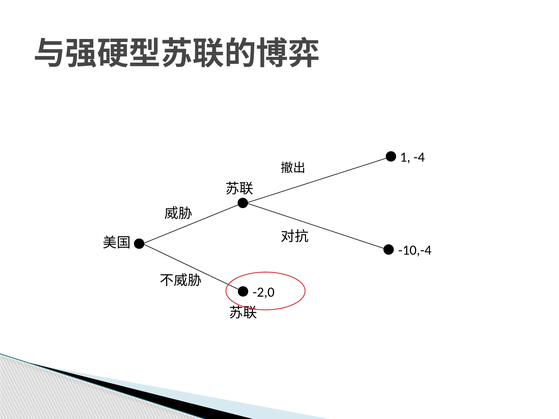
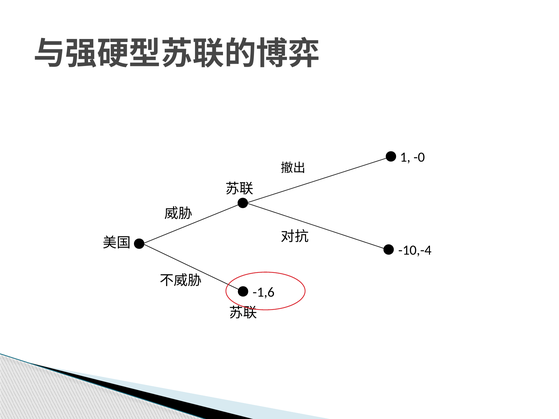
-4: -4 -> -0
-2,0: -2,0 -> -1,6
